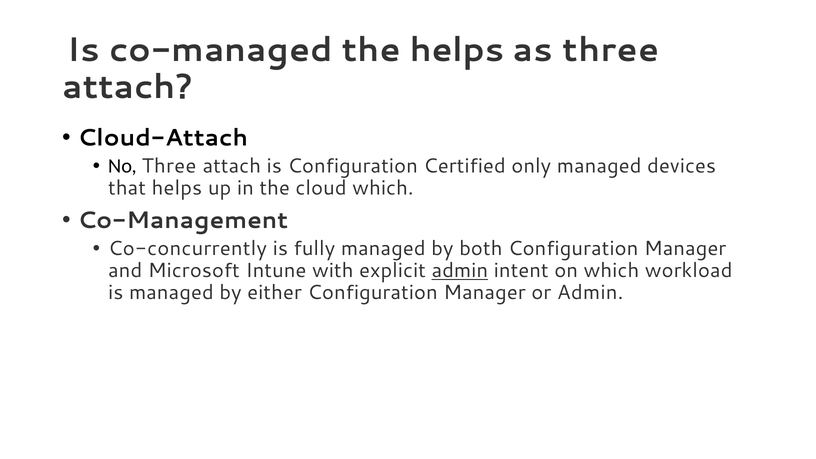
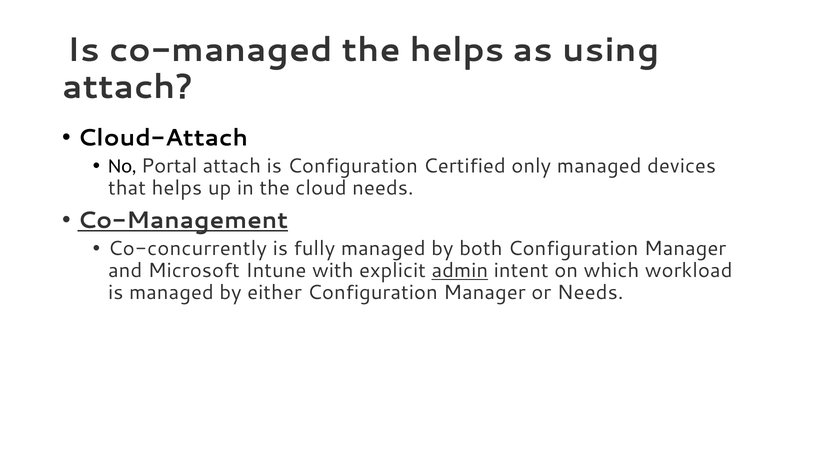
as three: three -> using
No Three: Three -> Portal
cloud which: which -> needs
Co-Management underline: none -> present
or Admin: Admin -> Needs
